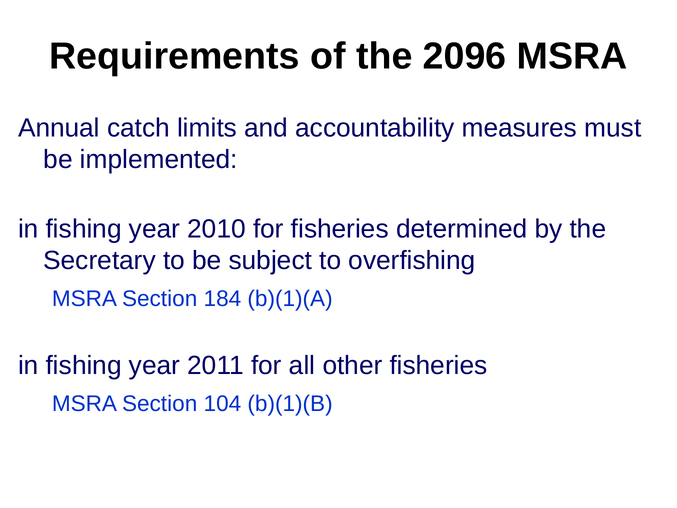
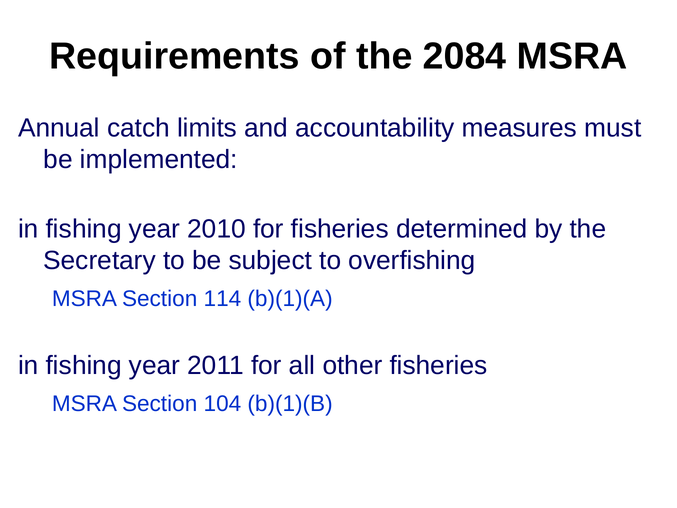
2096: 2096 -> 2084
184: 184 -> 114
